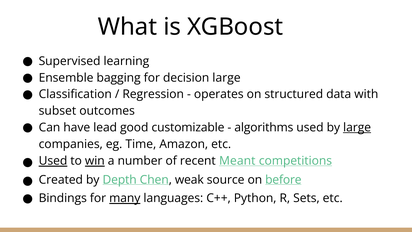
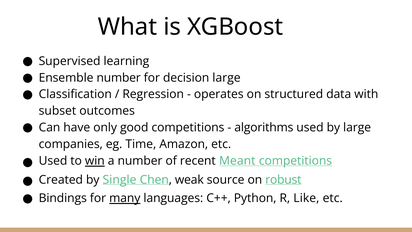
Ensemble bagging: bagging -> number
lead: lead -> only
good customizable: customizable -> competitions
large at (357, 127) underline: present -> none
Used at (53, 161) underline: present -> none
Depth: Depth -> Single
before: before -> robust
Sets: Sets -> Like
